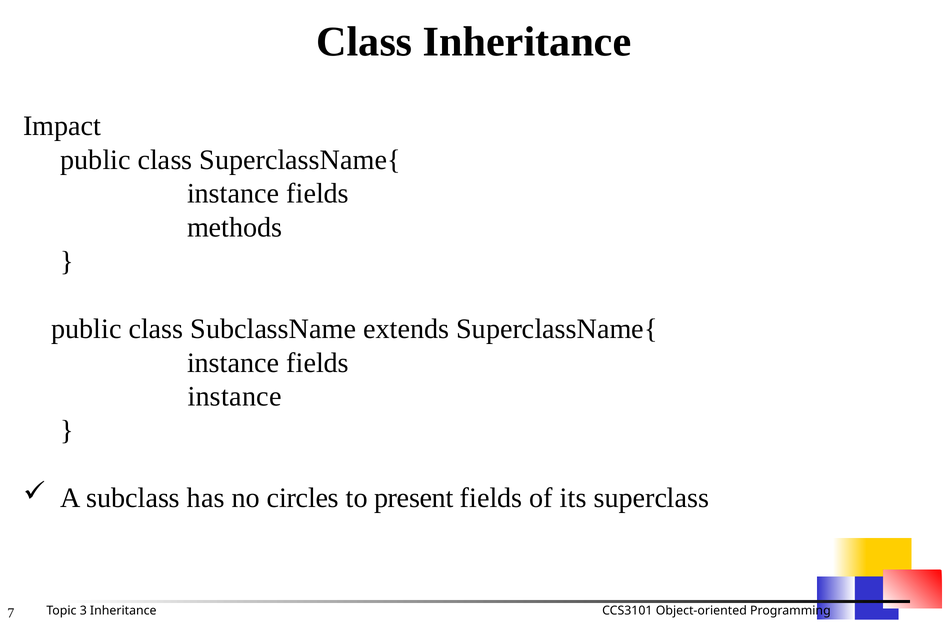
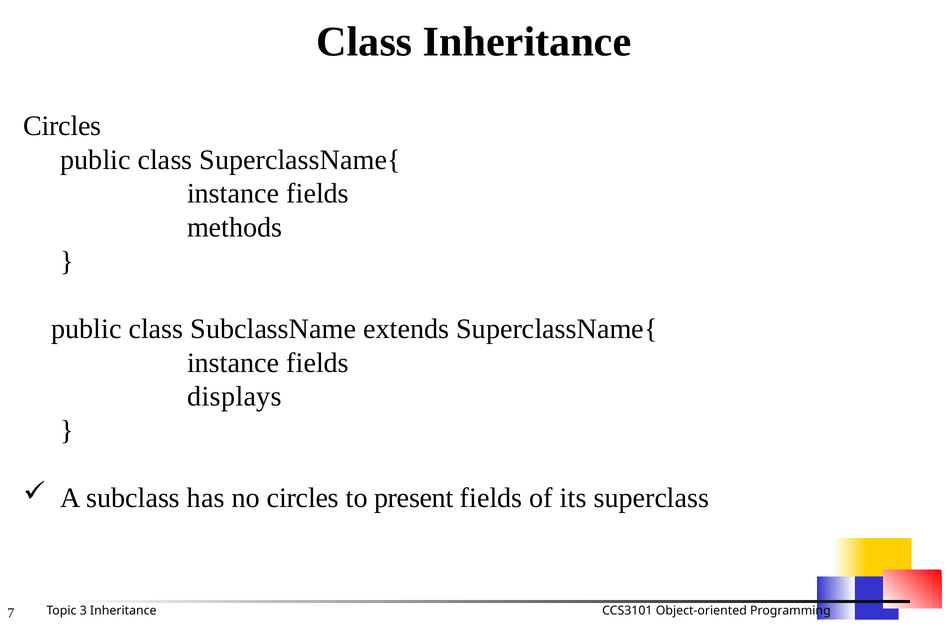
Impact at (62, 126): Impact -> Circles
instance at (235, 396): instance -> displays
